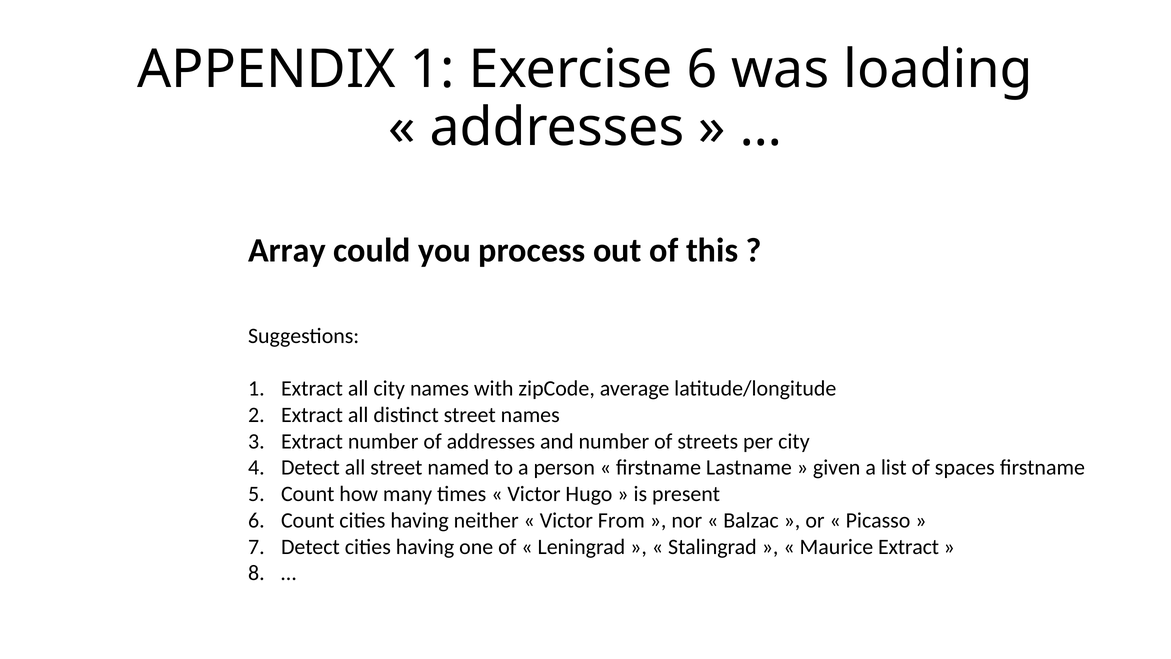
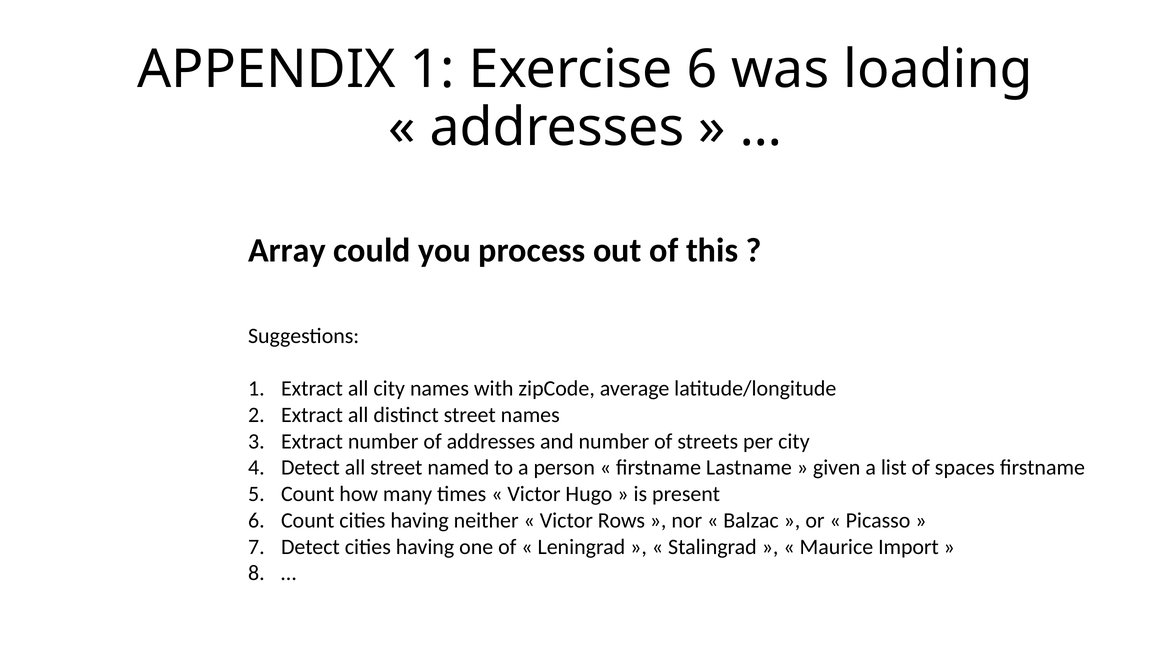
From: From -> Rows
Maurice Extract: Extract -> Import
